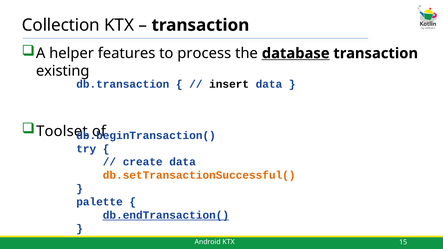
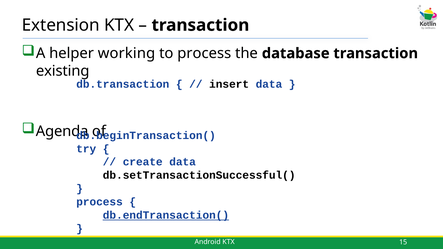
Collection: Collection -> Extension
features: features -> working
database underline: present -> none
Toolset: Toolset -> Agenda
db.setTransactionSuccessful( colour: orange -> black
palette at (100, 202): palette -> process
